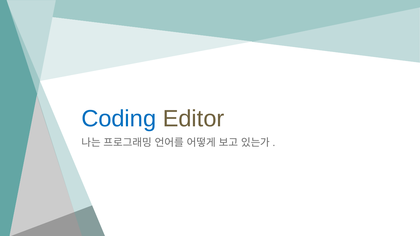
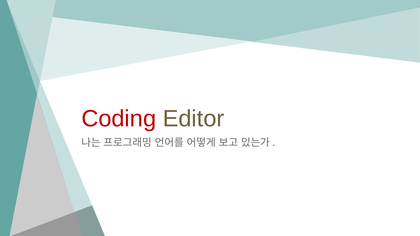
Coding colour: blue -> red
